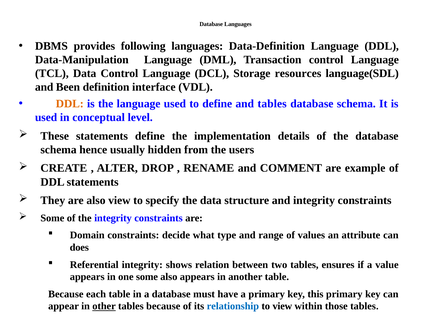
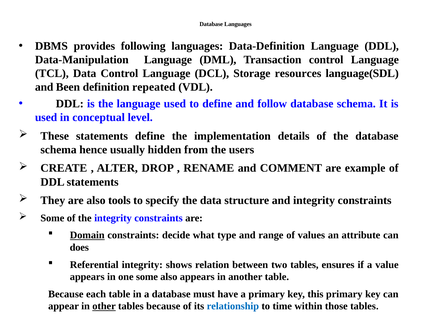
interface: interface -> repeated
DDL at (70, 104) colour: orange -> black
and tables: tables -> follow
also view: view -> tools
Domain underline: none -> present
to view: view -> time
